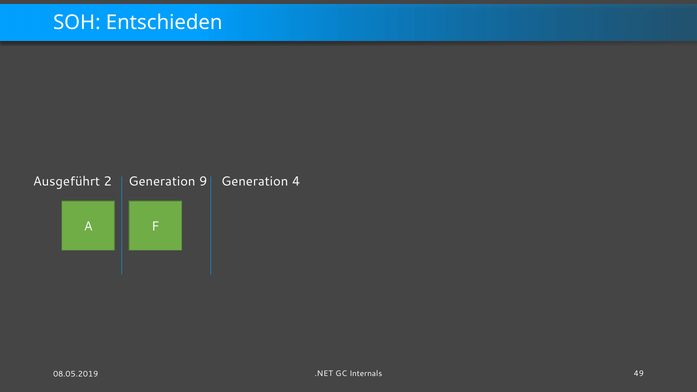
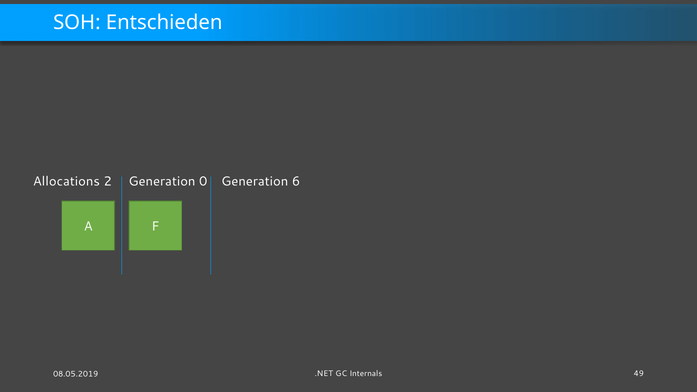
Ausgeführt: Ausgeführt -> Allocations
9: 9 -> 0
4: 4 -> 6
